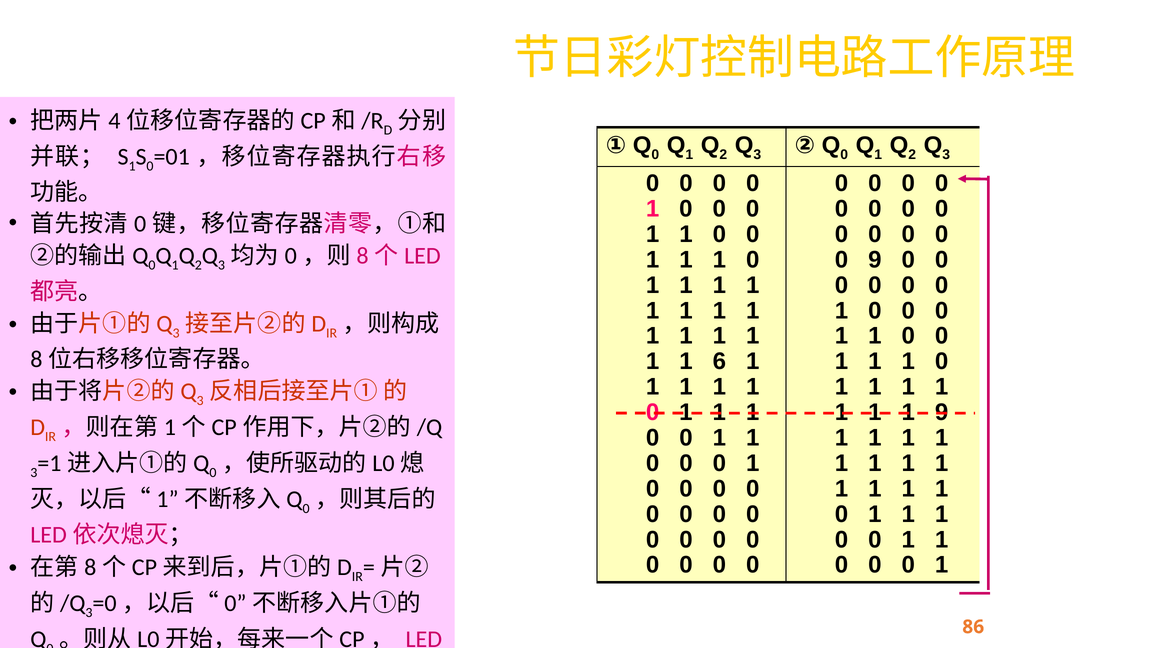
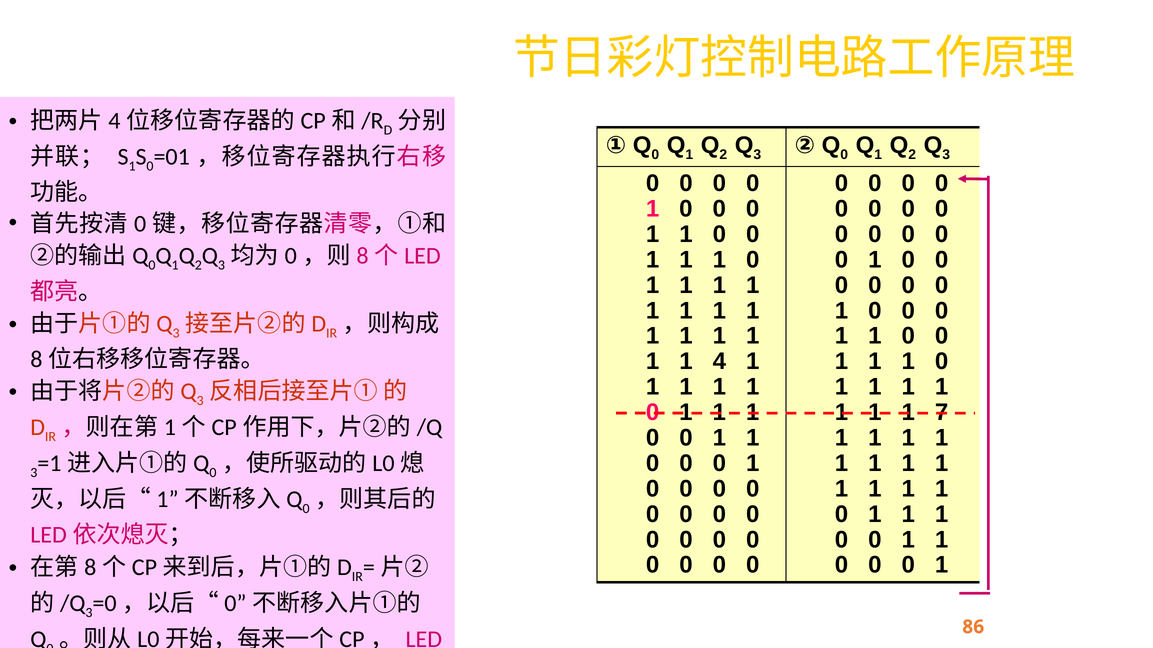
9 at (875, 260): 9 -> 1
6: 6 -> 4
1 9: 9 -> 7
